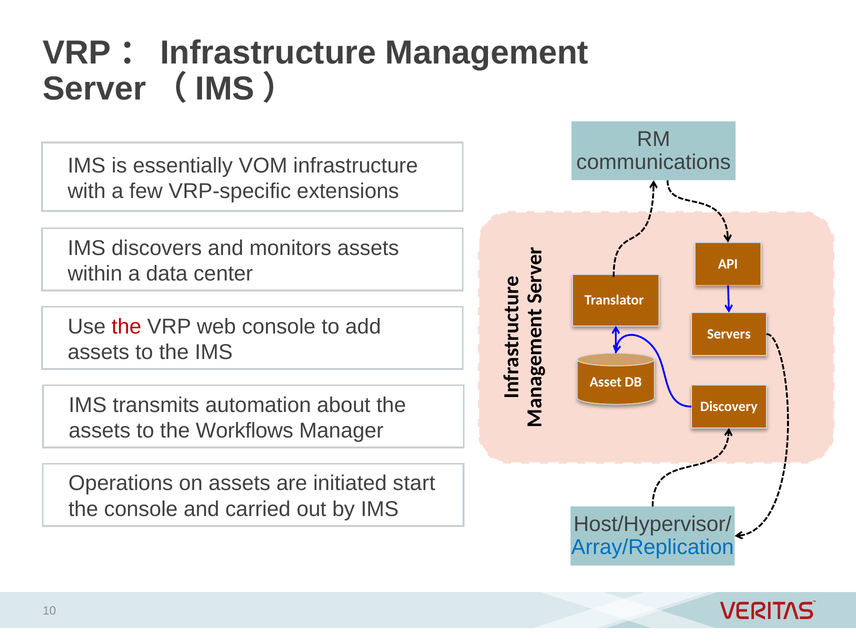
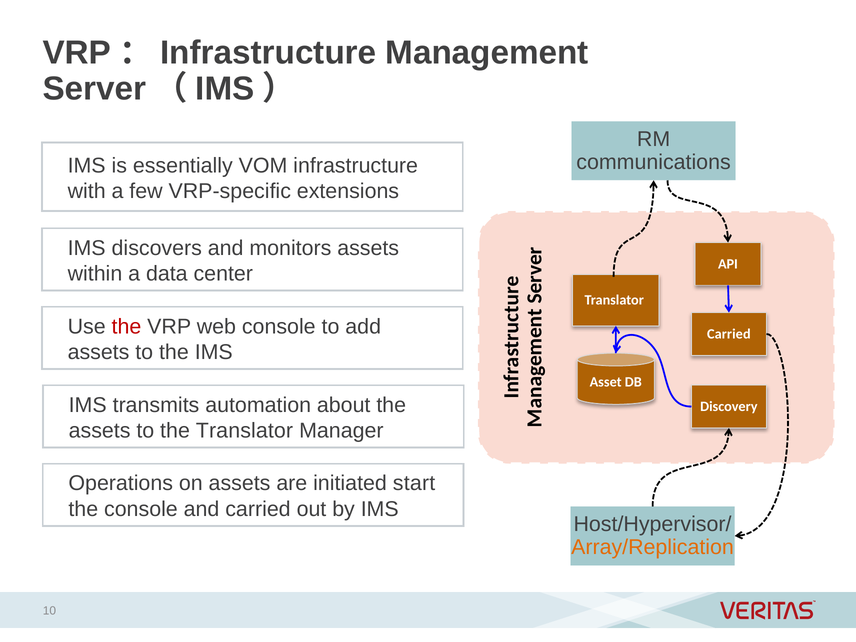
Servers at (729, 334): Servers -> Carried
the Workflows: Workflows -> Translator
Array/Replication colour: blue -> orange
